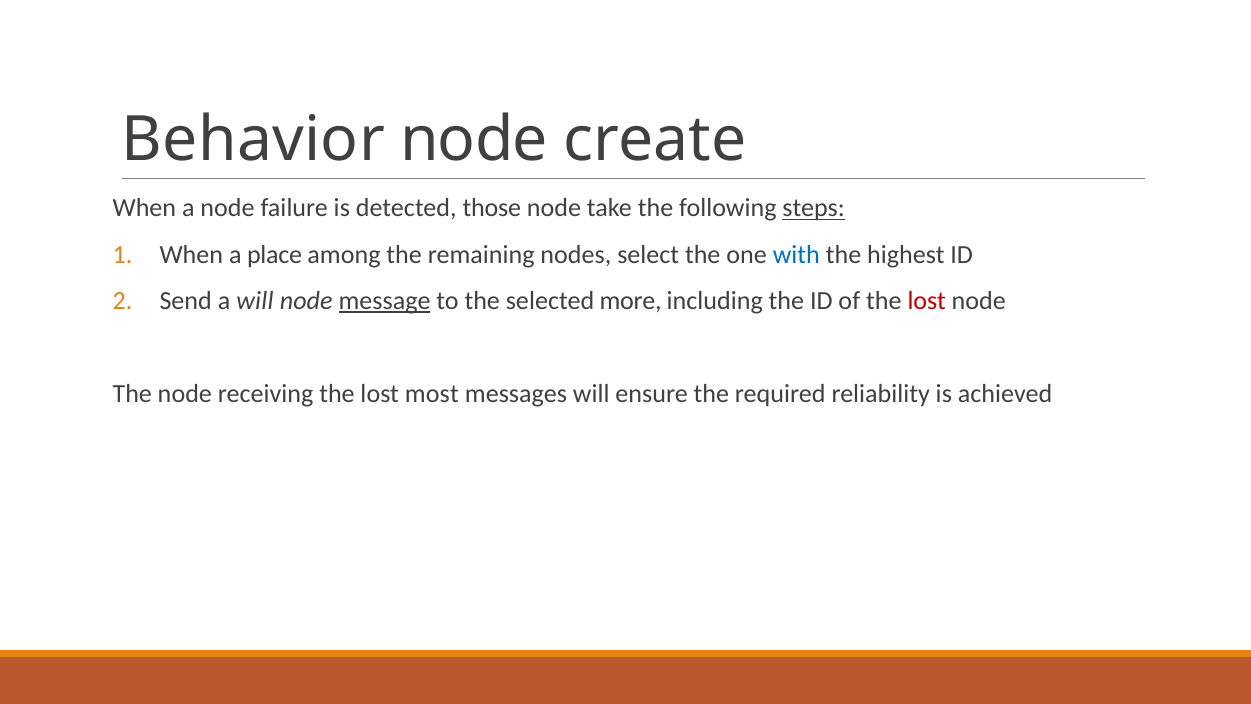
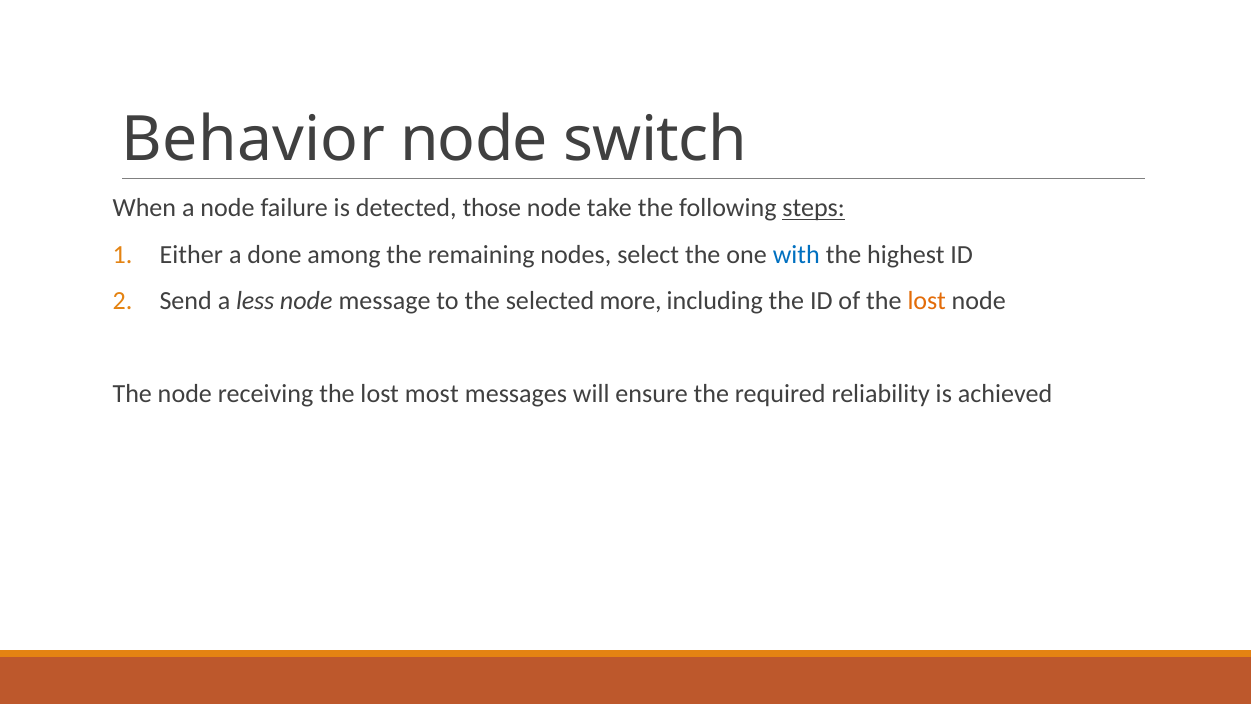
create: create -> switch
When at (191, 254): When -> Either
place: place -> done
a will: will -> less
message underline: present -> none
lost at (927, 301) colour: red -> orange
